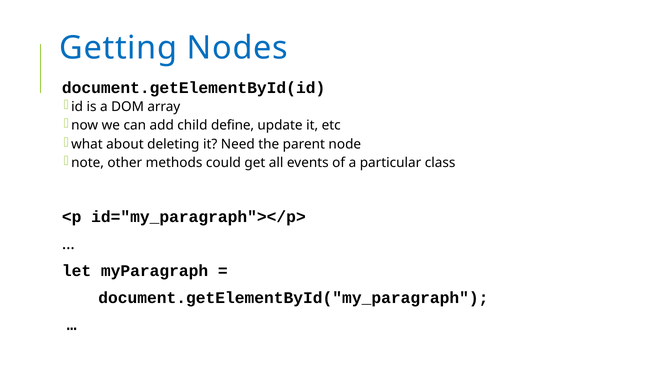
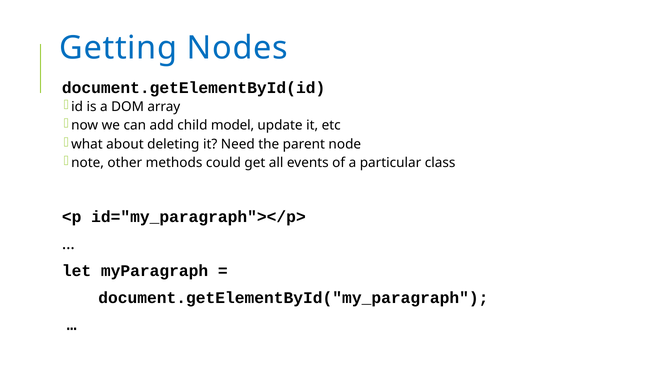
define: define -> model
